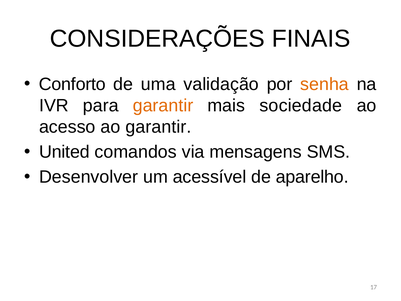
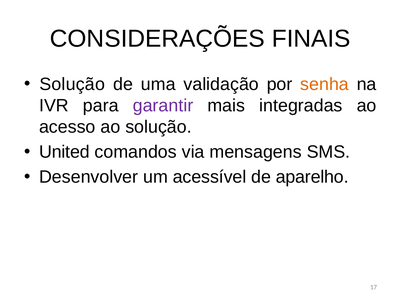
Conforto at (72, 84): Conforto -> Solução
garantir at (163, 106) colour: orange -> purple
sociedade: sociedade -> integradas
ao garantir: garantir -> solução
